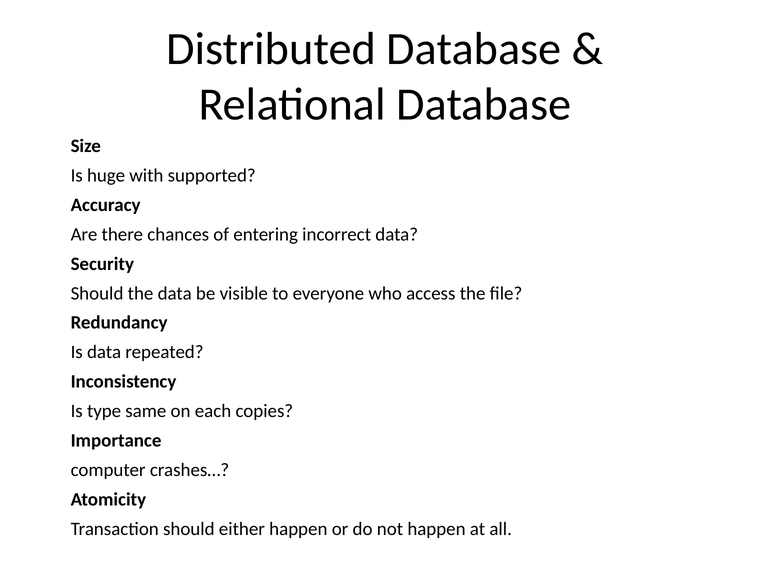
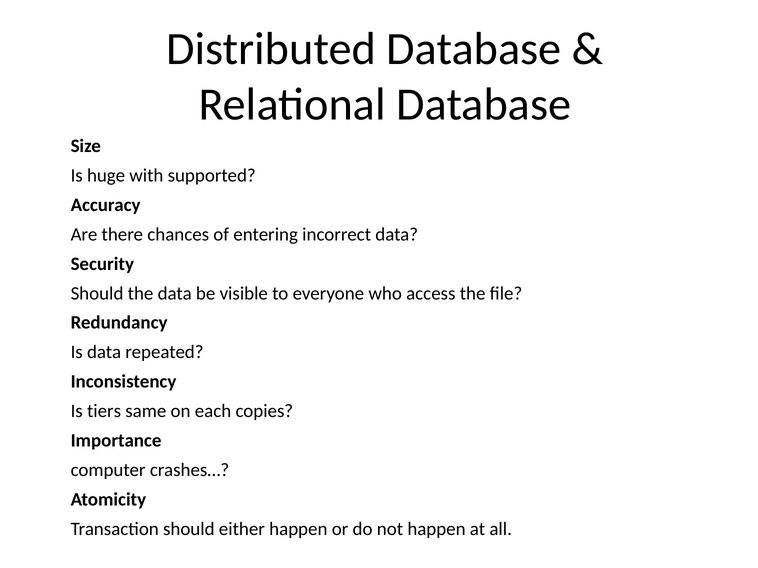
type: type -> tiers
